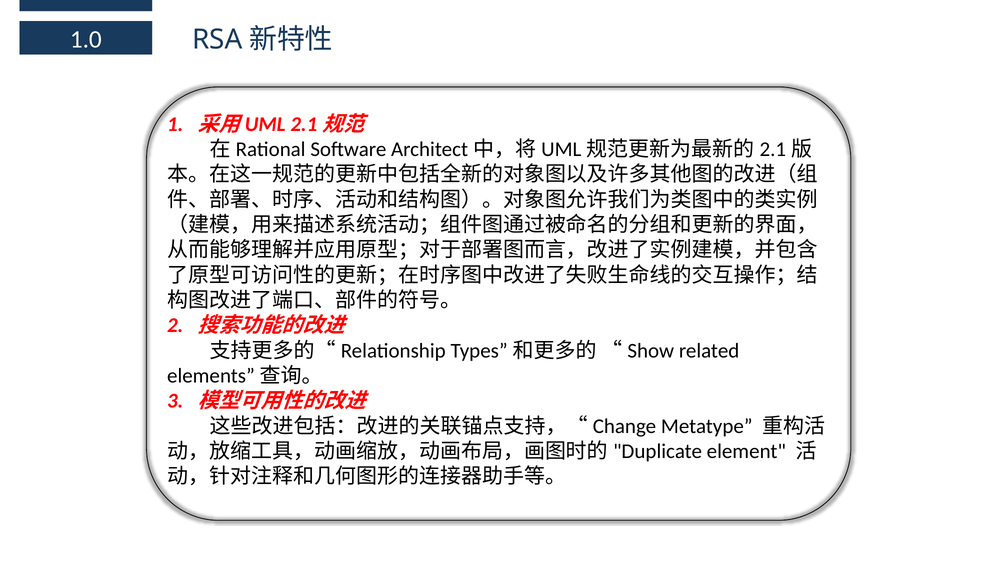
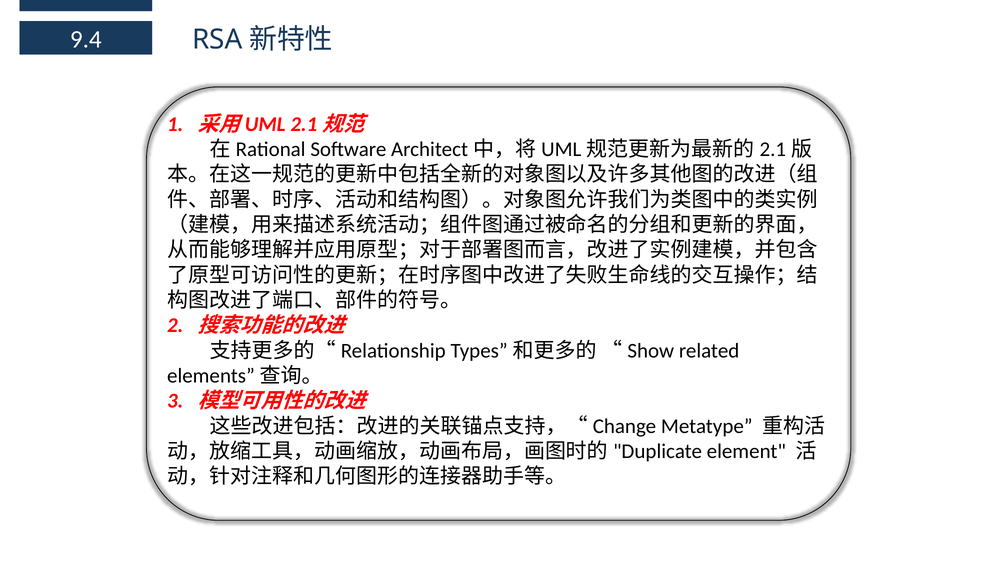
1.0: 1.0 -> 9.4
